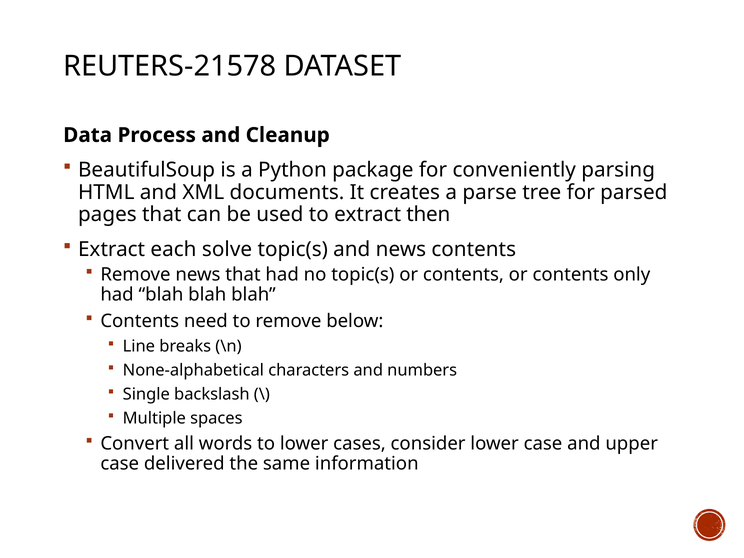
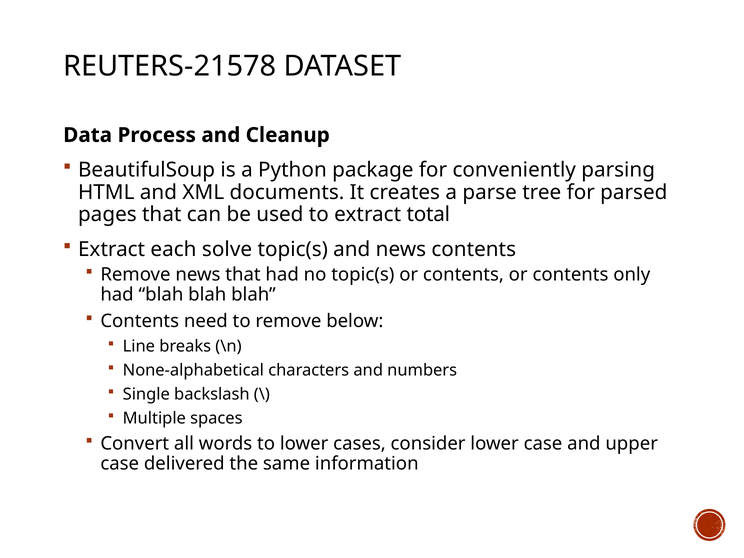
then: then -> total
